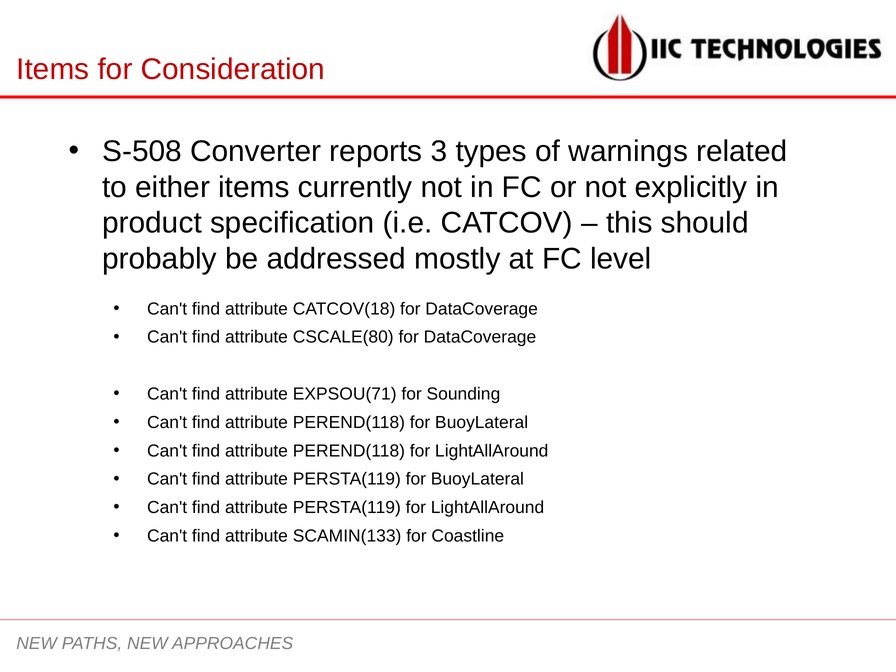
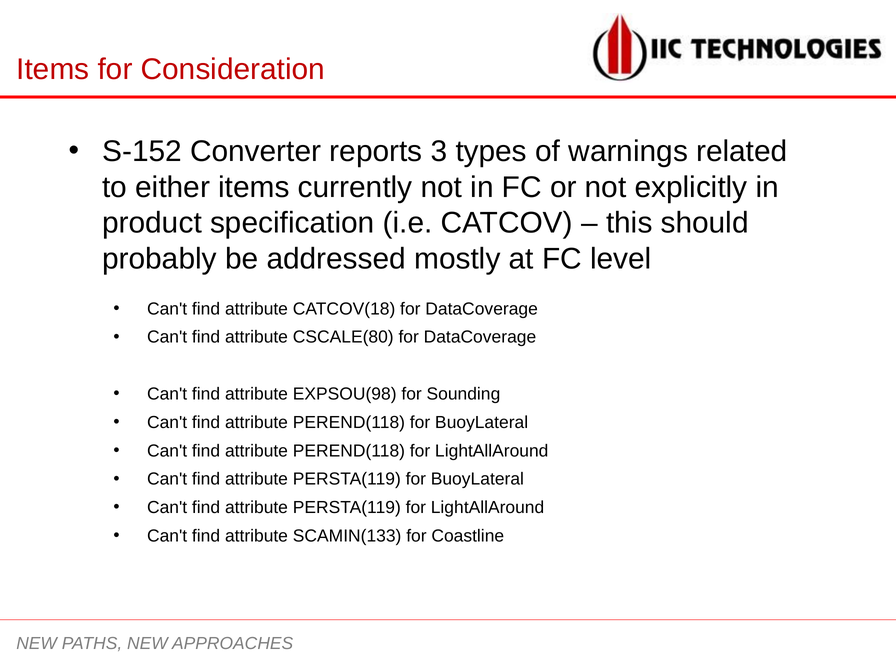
S-508: S-508 -> S-152
EXPSOU(71: EXPSOU(71 -> EXPSOU(98
